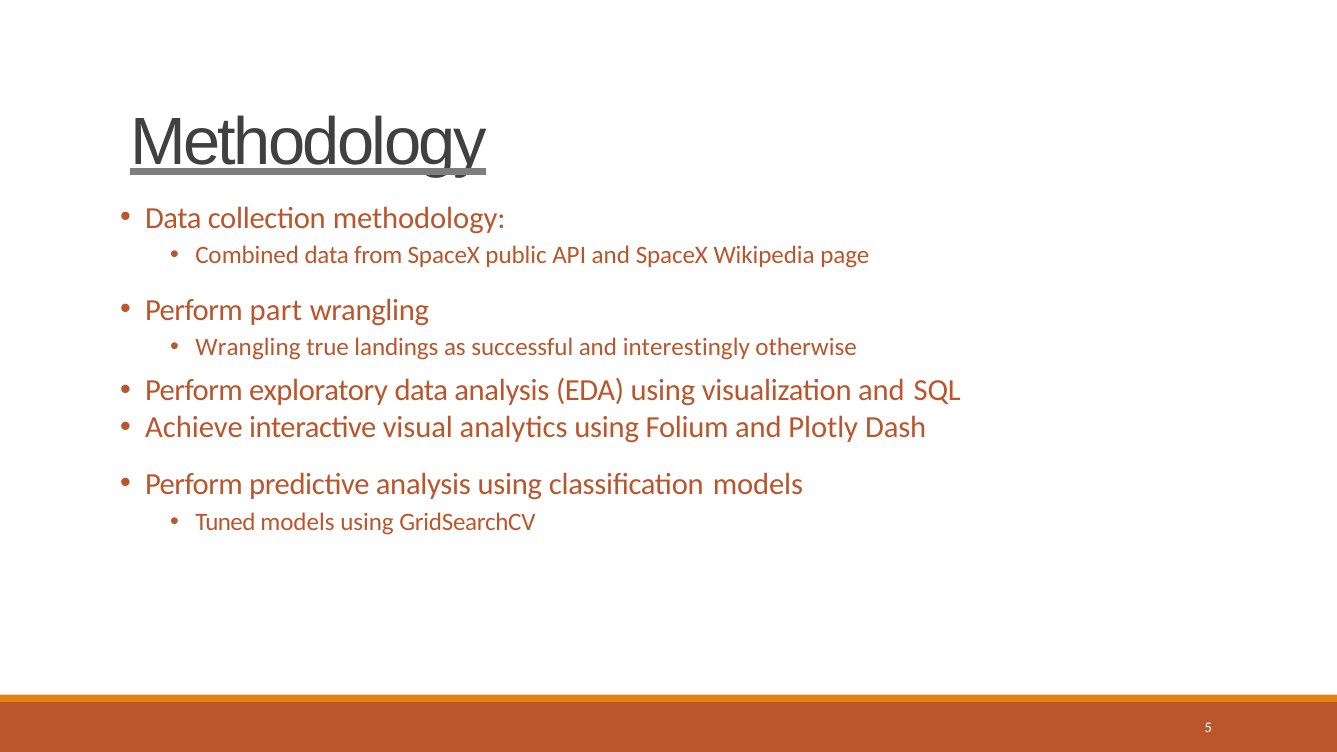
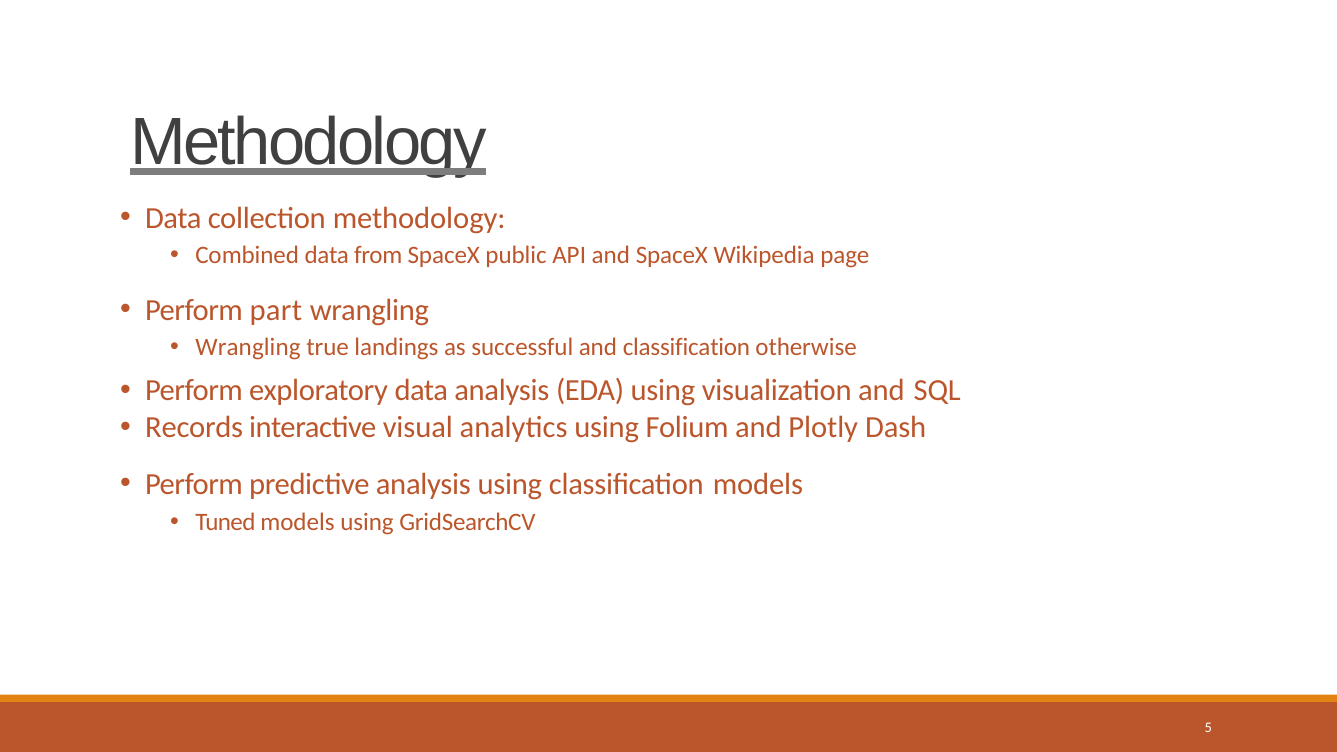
and interestingly: interestingly -> classification
Achieve: Achieve -> Records
